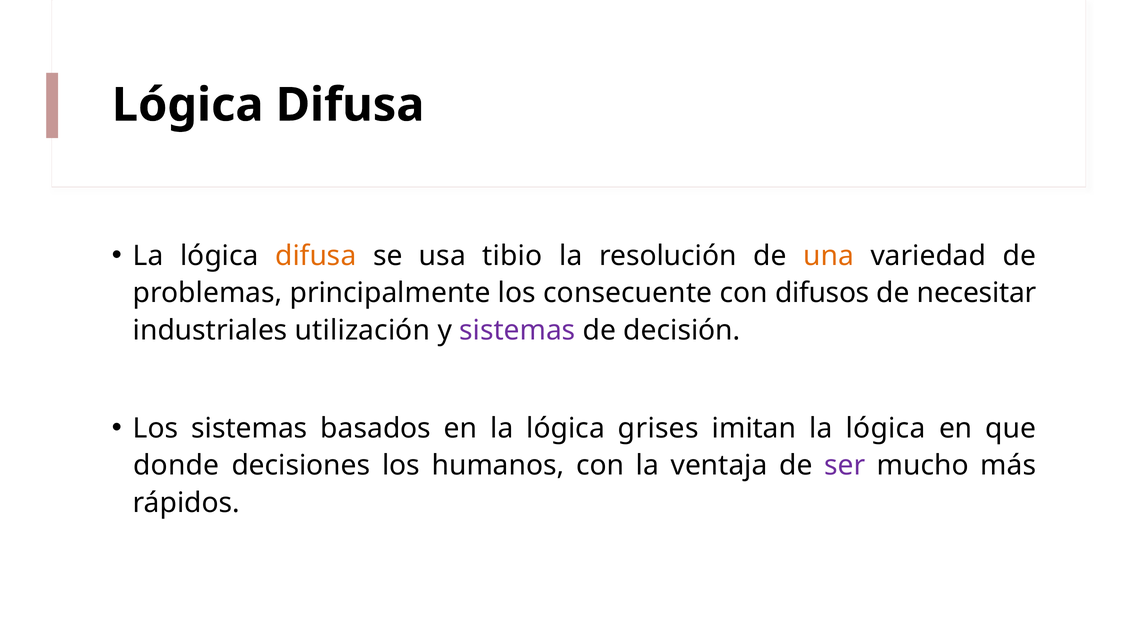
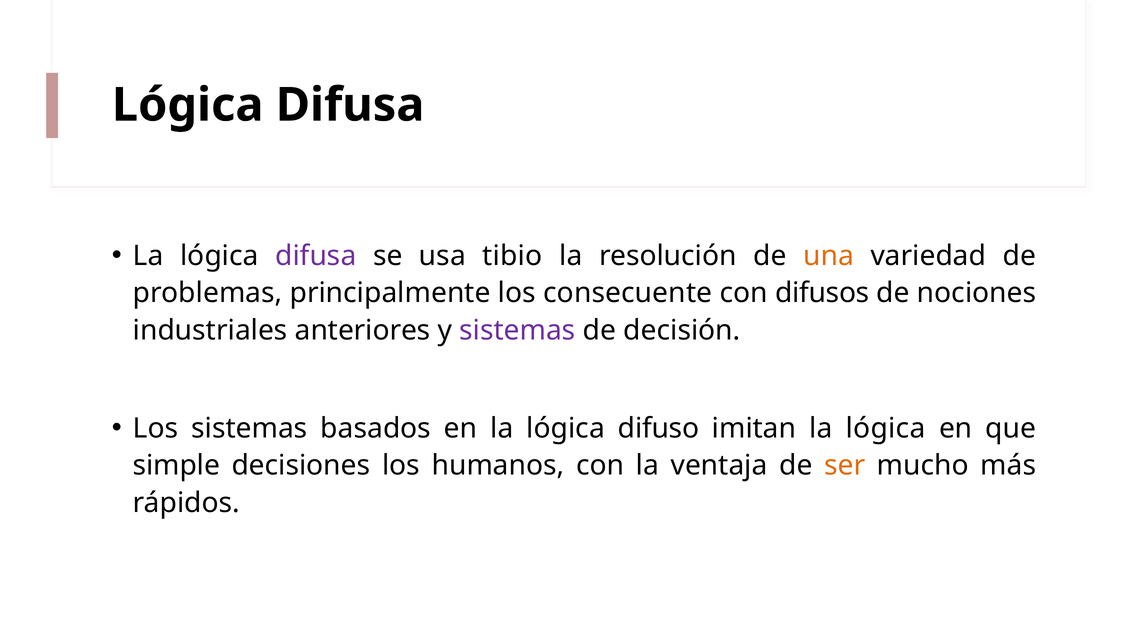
difusa at (316, 256) colour: orange -> purple
necesitar: necesitar -> nociones
utilización: utilización -> anteriores
grises: grises -> difuso
donde: donde -> simple
ser colour: purple -> orange
